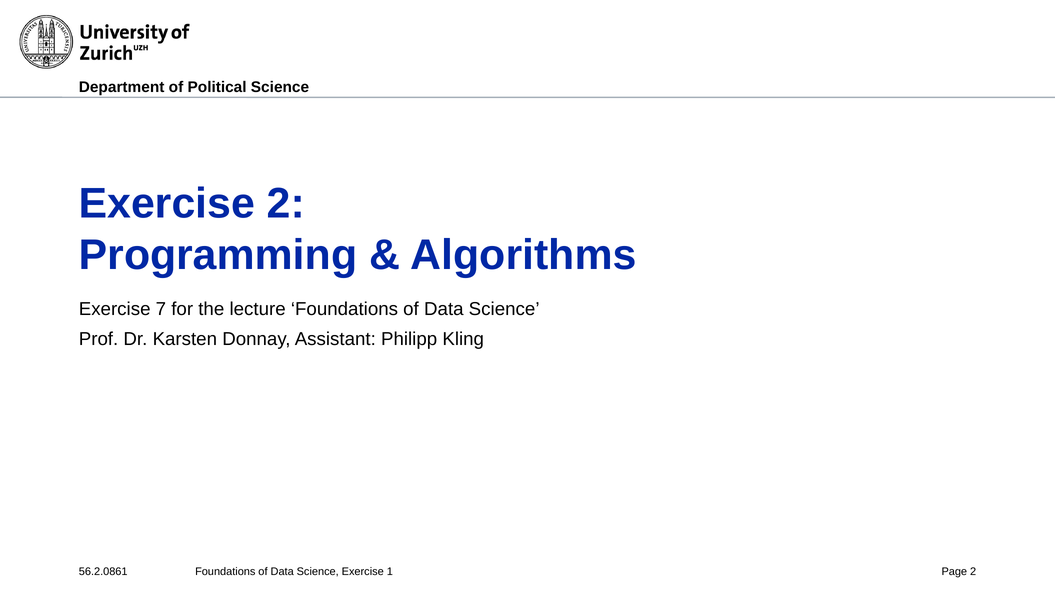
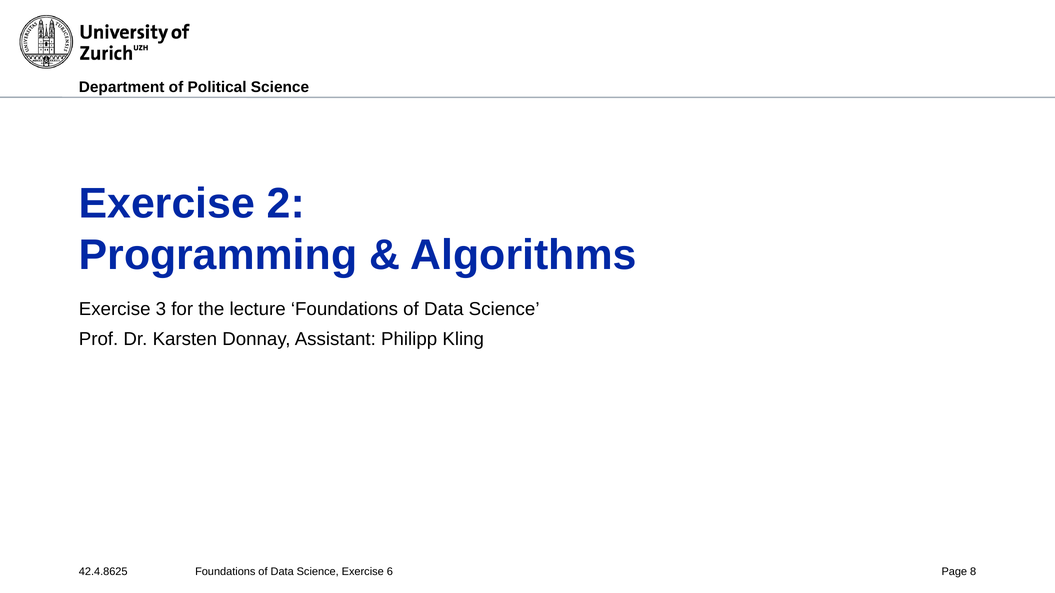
7: 7 -> 3
56.2.0861: 56.2.0861 -> 42.4.8625
1: 1 -> 6
Page 2: 2 -> 8
